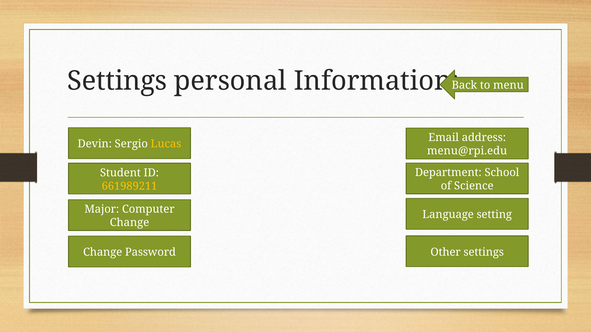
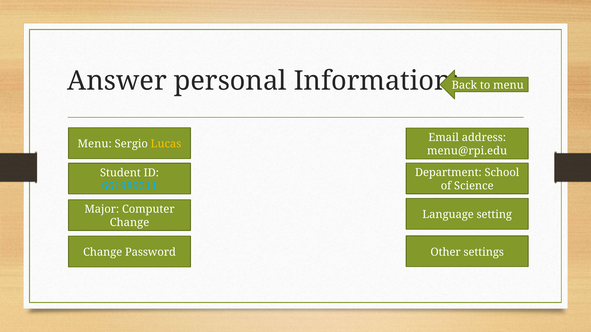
Settings at (117, 81): Settings -> Answer
Devin at (95, 144): Devin -> Menu
661989211 colour: yellow -> light blue
